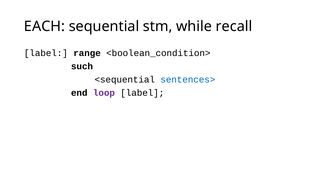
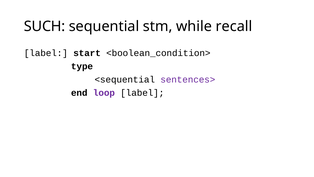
EACH: EACH -> SUCH
range: range -> start
such: such -> type
sentences> colour: blue -> purple
